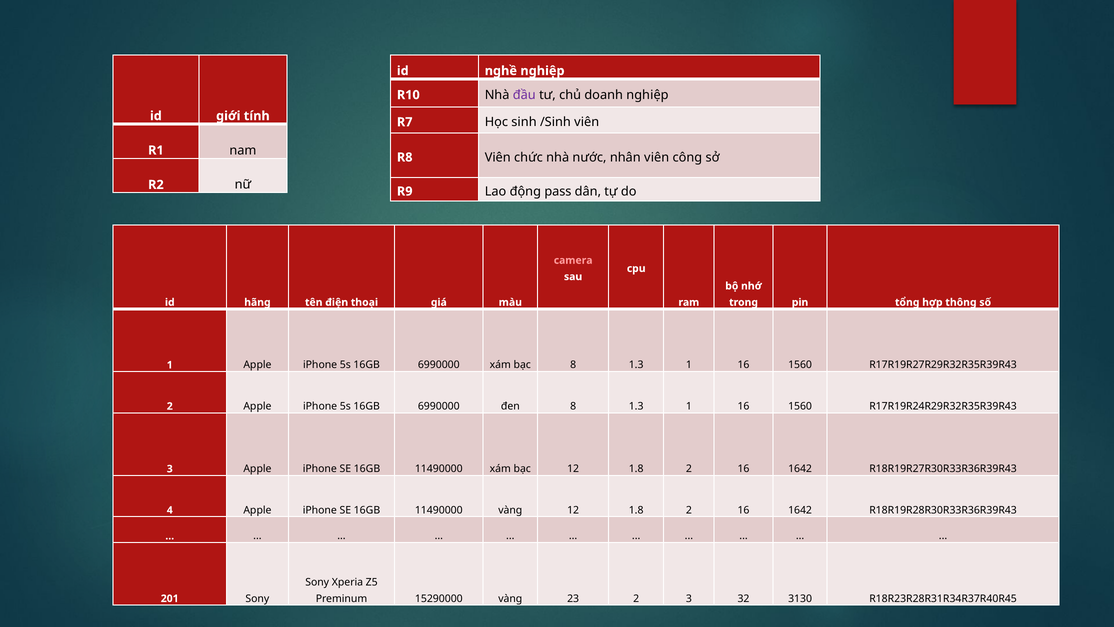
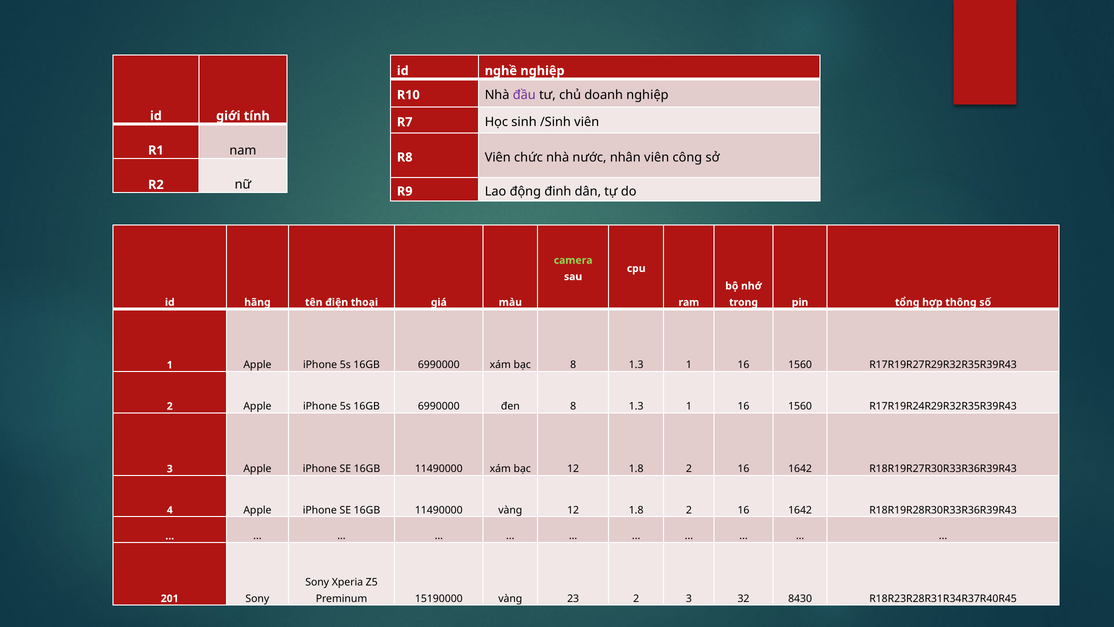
pass: pass -> định
camera colour: pink -> light green
15290000: 15290000 -> 15190000
3130: 3130 -> 8430
